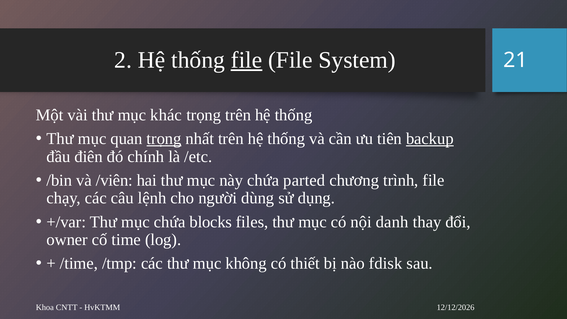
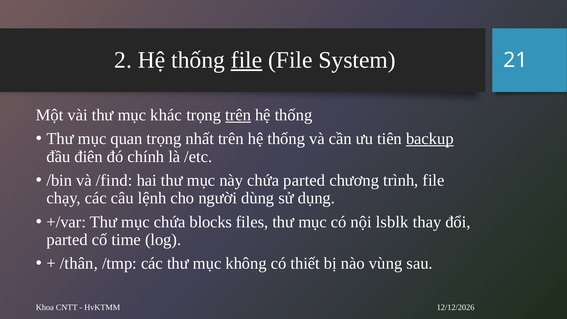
trên at (238, 115) underline: none -> present
trọng at (164, 139) underline: present -> none
/viên: /viên -> /find
danh: danh -> lsblk
owner at (67, 240): owner -> parted
/time: /time -> /thân
fdisk: fdisk -> vùng
